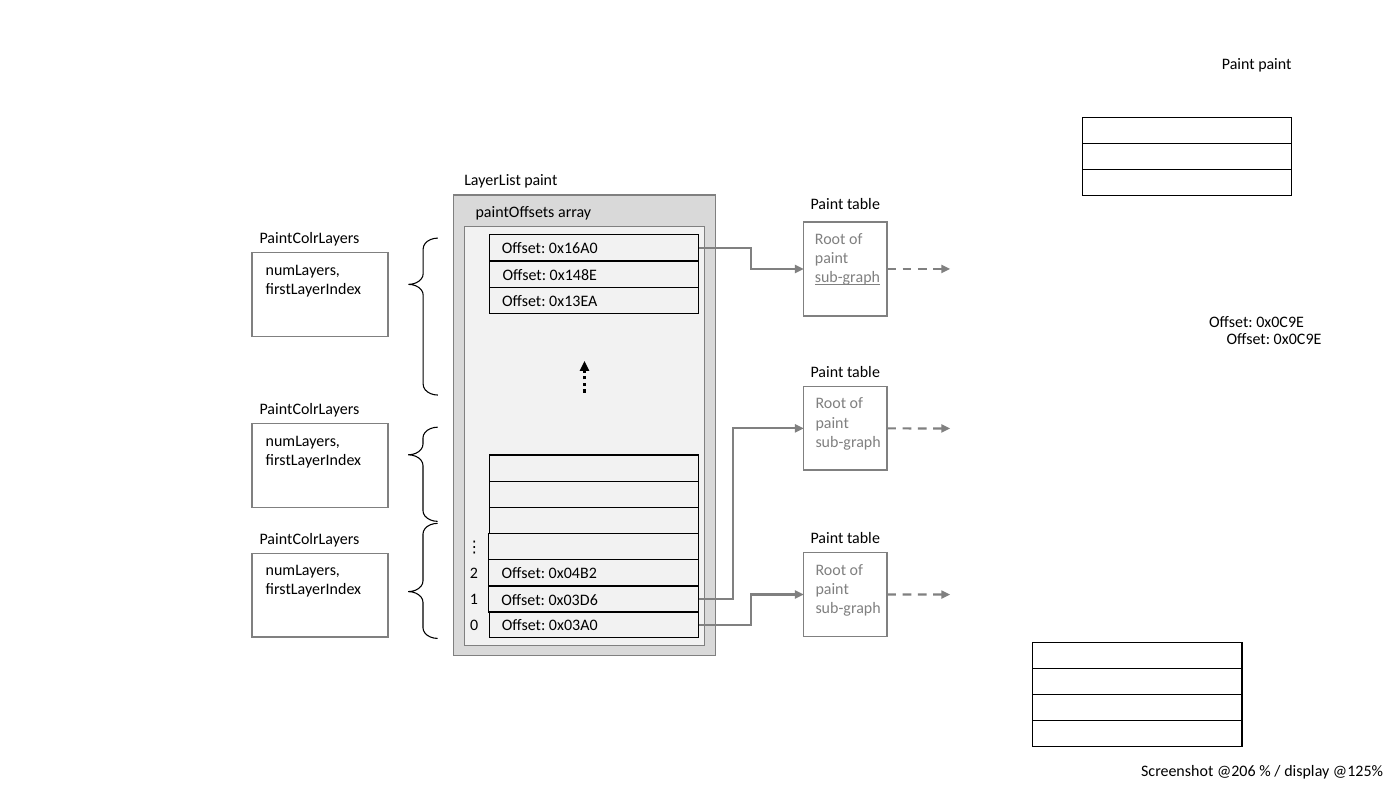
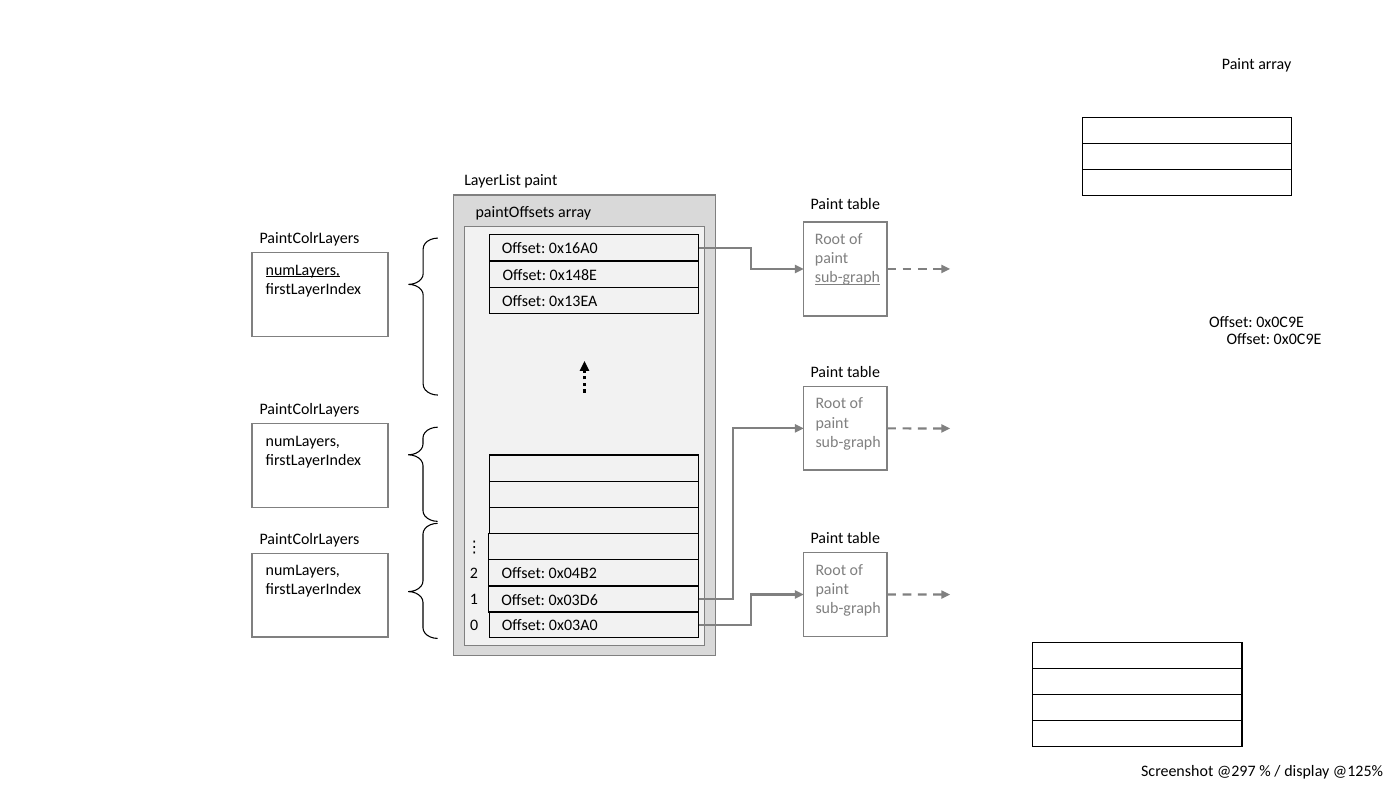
paint at (1275, 64): paint -> array
numLayers at (303, 270) underline: none -> present
@206: @206 -> @297
